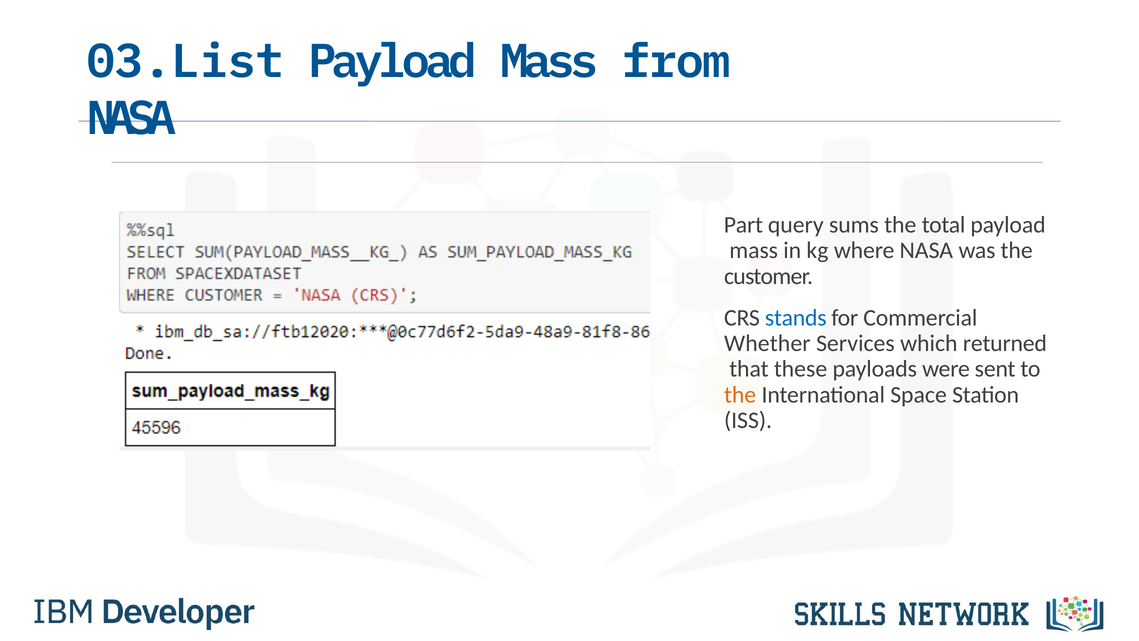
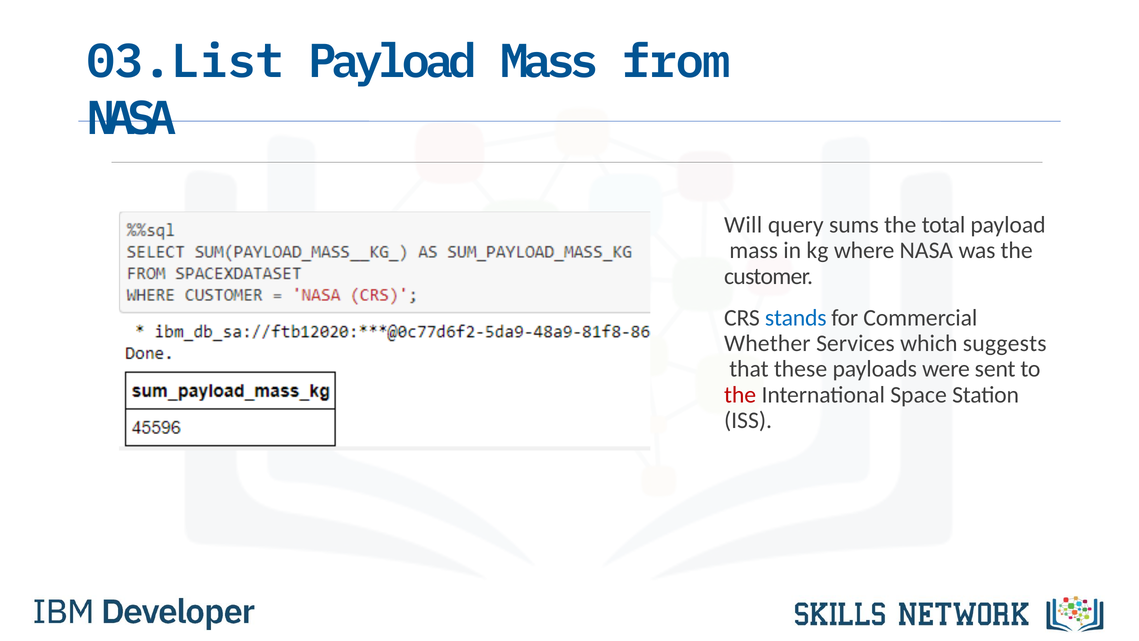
Part: Part -> Will
returned: returned -> suggests
the at (740, 395) colour: orange -> red
